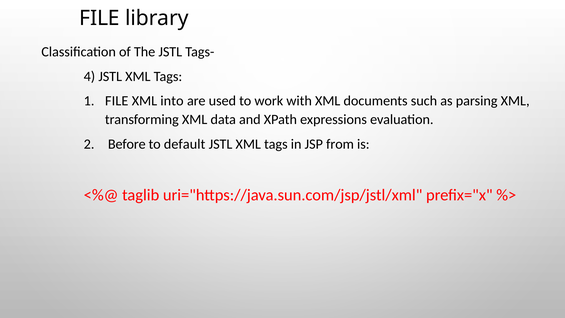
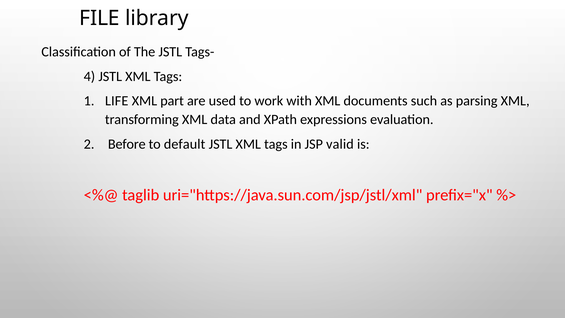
FILE at (117, 101): FILE -> LIFE
into: into -> part
from: from -> valid
